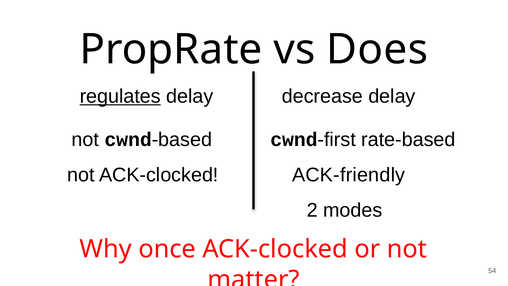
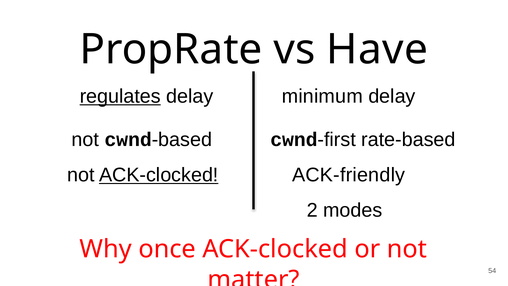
Does: Does -> Have
decrease: decrease -> minimum
ACK-clocked at (159, 175) underline: none -> present
